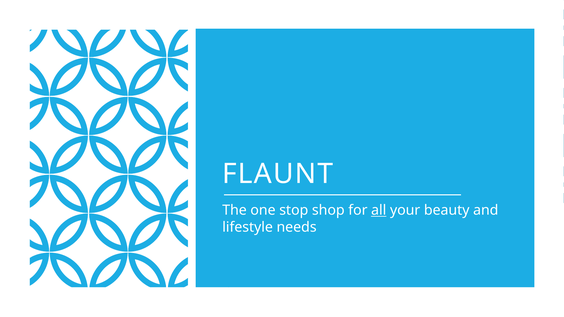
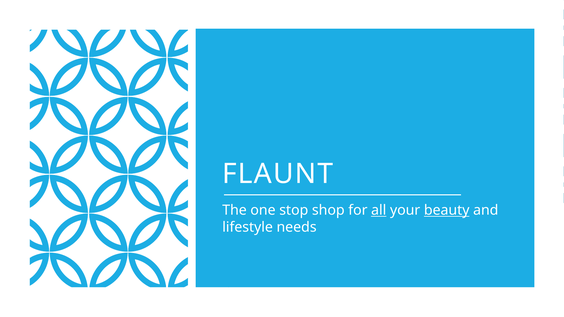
beauty underline: none -> present
